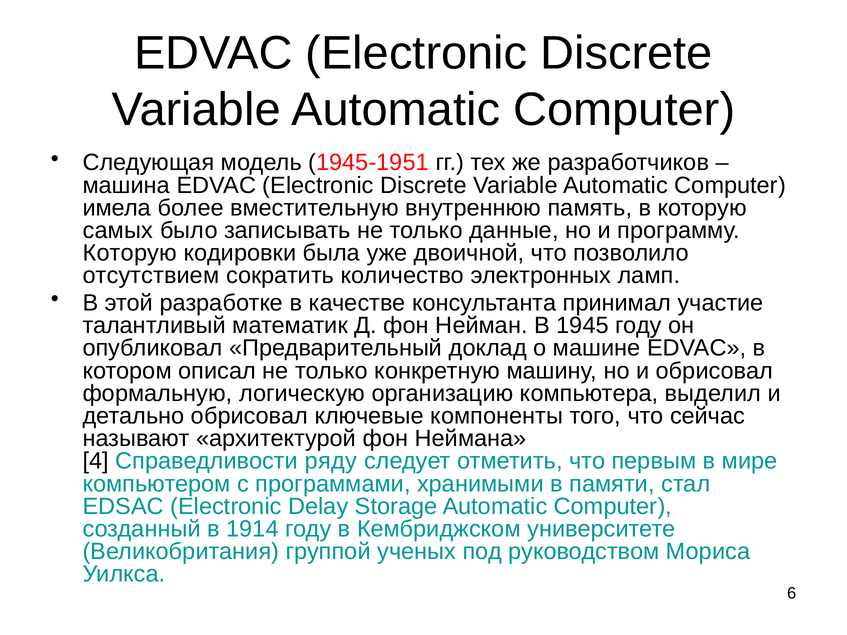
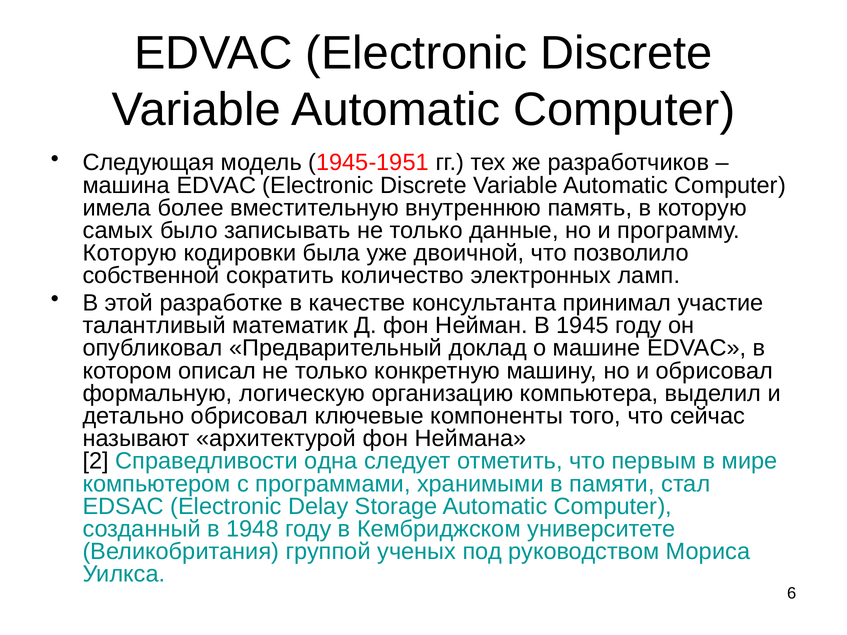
отсутствием: отсутствием -> собственной
4: 4 -> 2
ряду: ряду -> одна
1914: 1914 -> 1948
